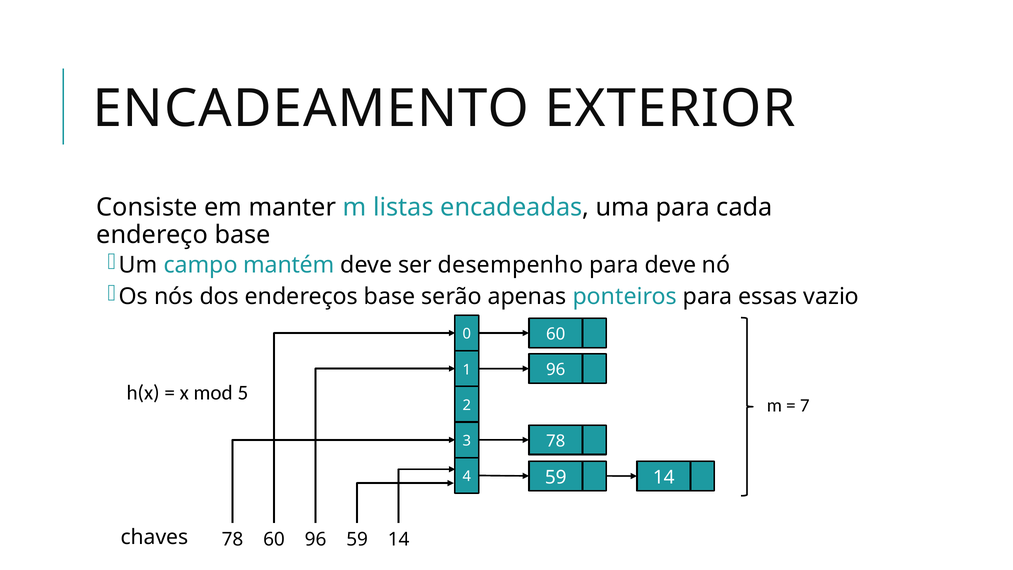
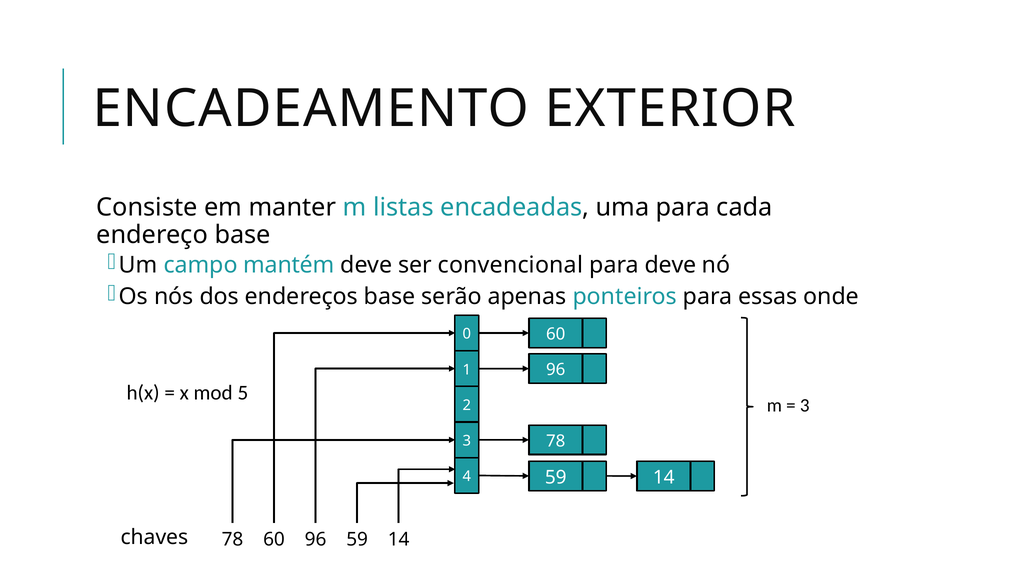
desempenho: desempenho -> convencional
vazio: vazio -> onde
7 at (805, 405): 7 -> 3
